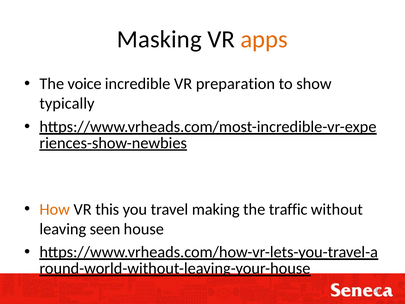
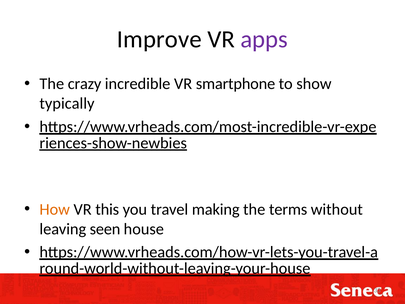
Masking: Masking -> Improve
apps colour: orange -> purple
voice: voice -> crazy
preparation: preparation -> smartphone
traffic: traffic -> terms
